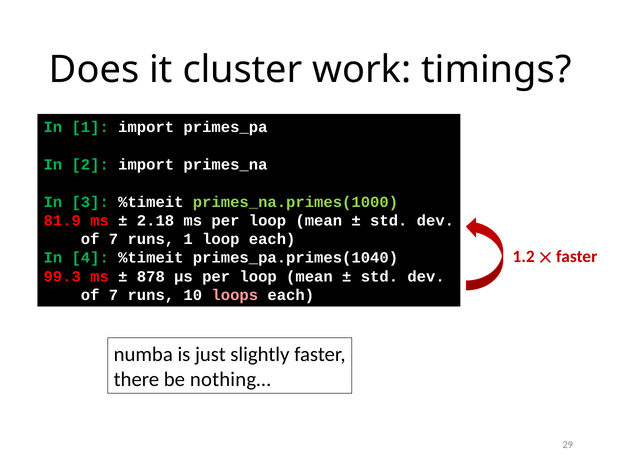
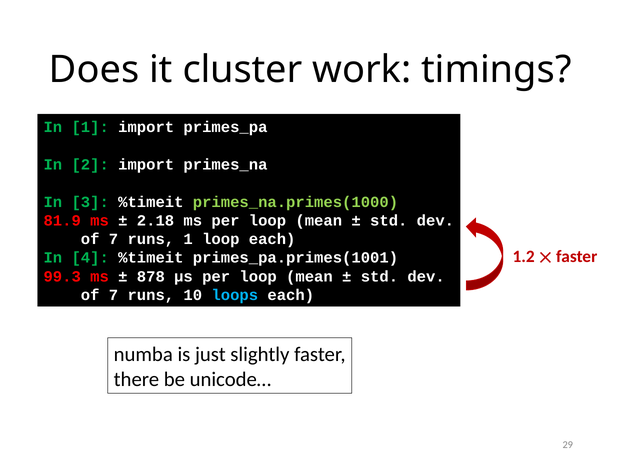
primes_pa.primes(1040: primes_pa.primes(1040 -> primes_pa.primes(1001
loops colour: pink -> light blue
nothing…: nothing… -> unicode…
